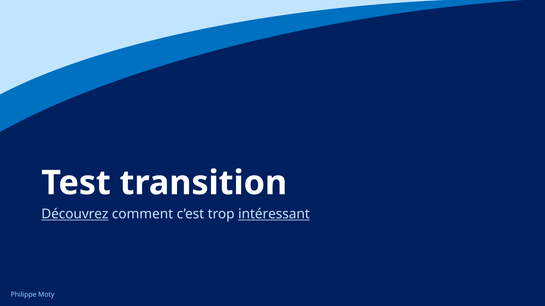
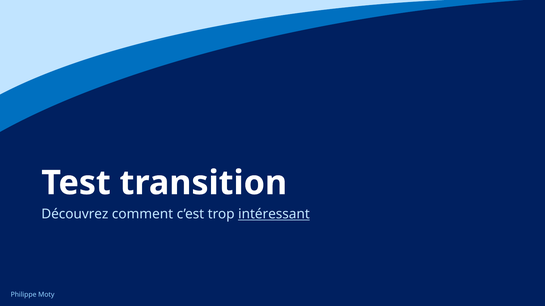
Découvrez underline: present -> none
